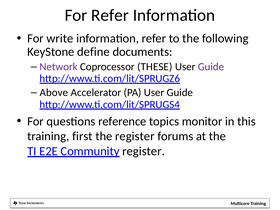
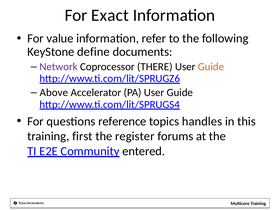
For Refer: Refer -> Exact
write: write -> value
THESE: THESE -> THERE
Guide at (211, 67) colour: purple -> orange
monitor: monitor -> handles
register at (144, 151): register -> entered
